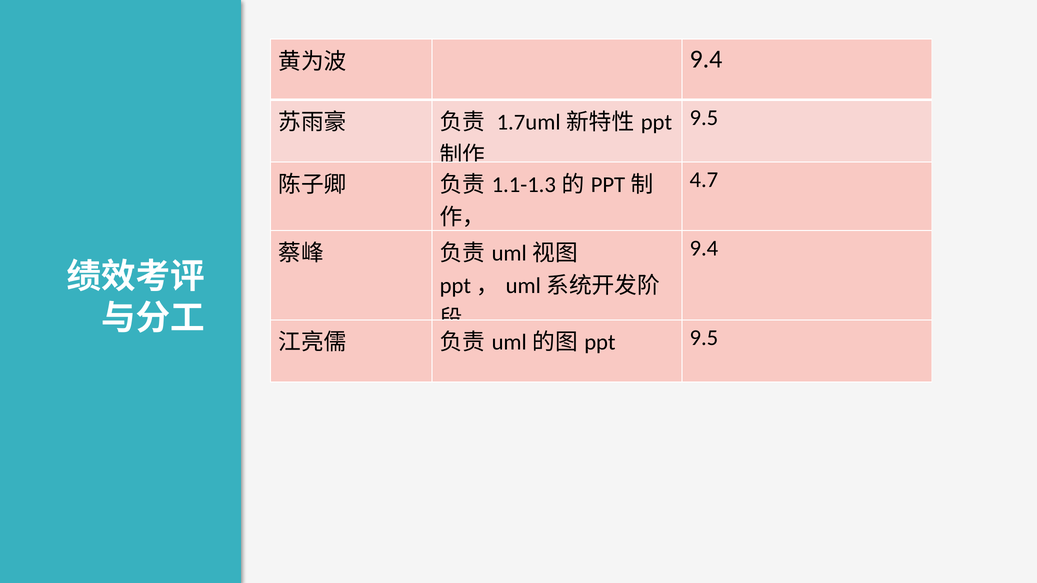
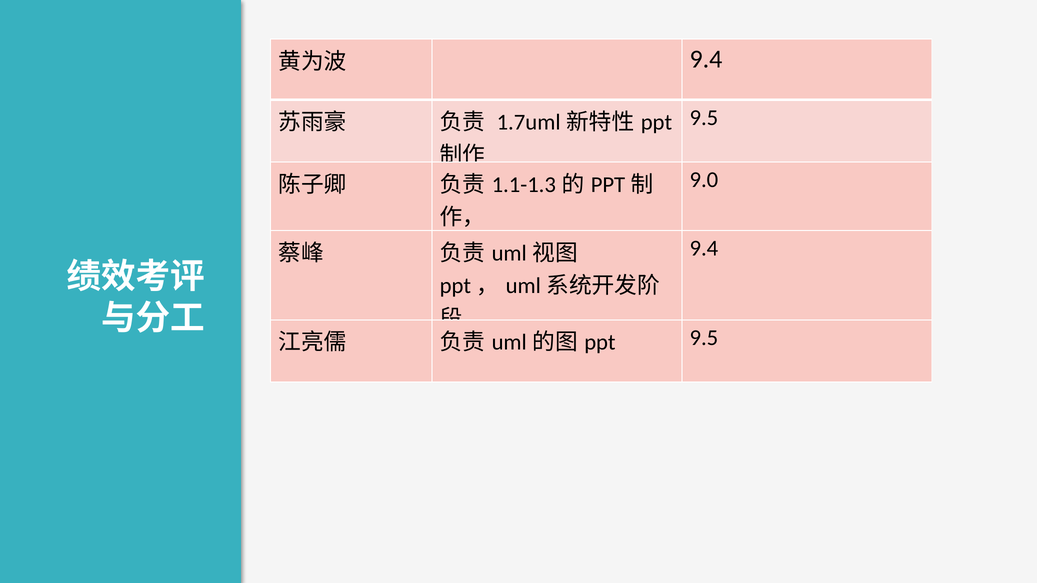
4.7: 4.7 -> 9.0
